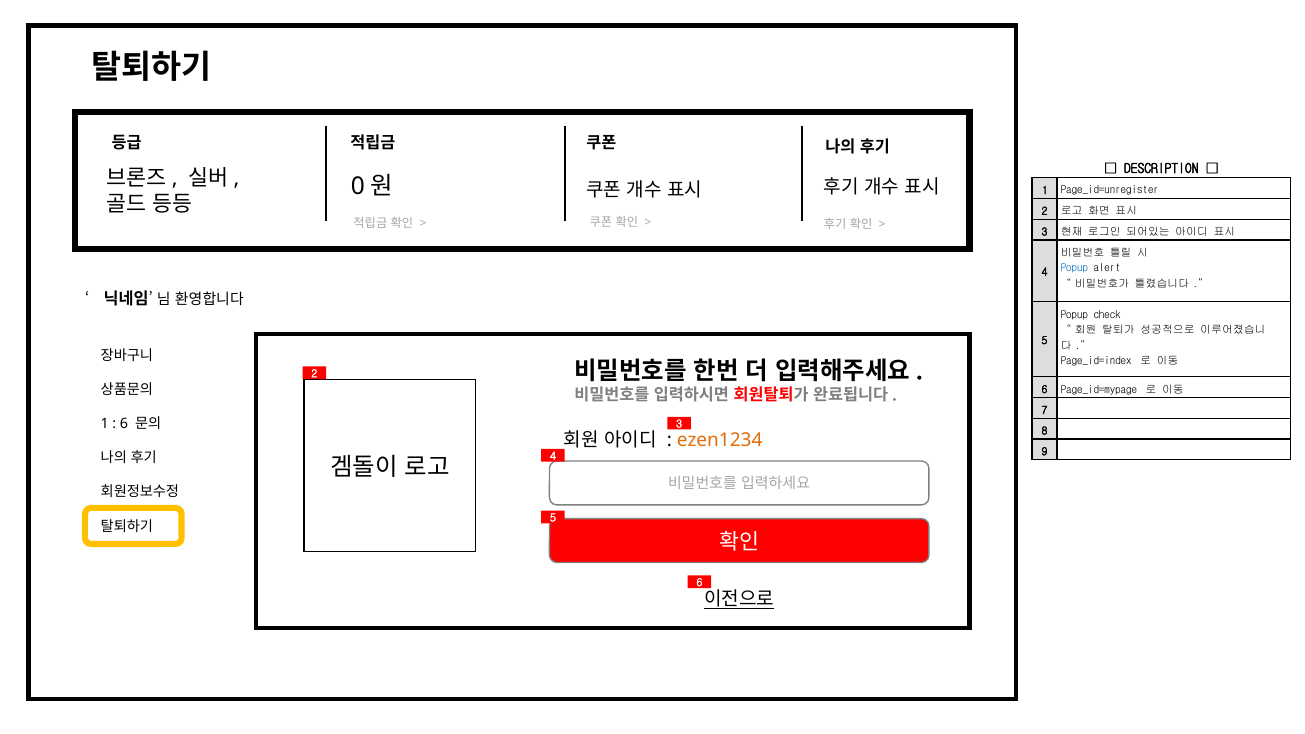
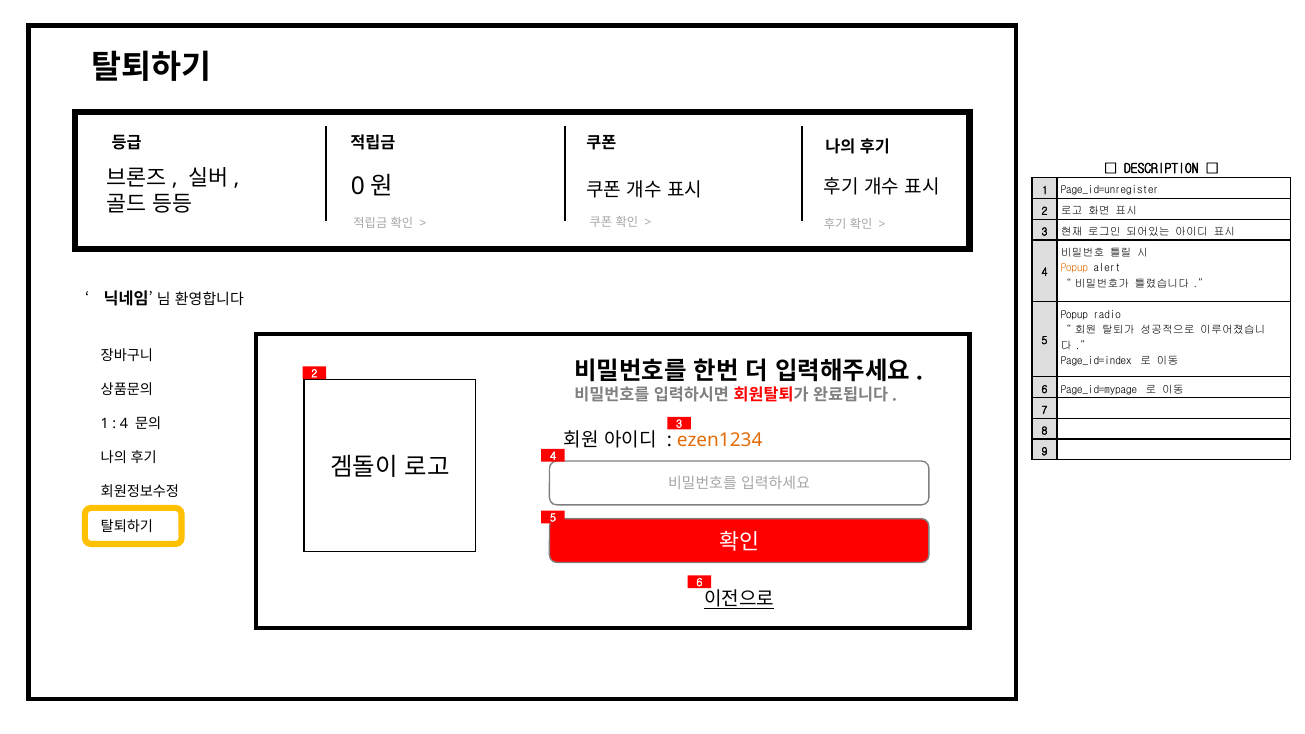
Popup at (1074, 268) colour: blue -> orange
check: check -> radio
6 at (124, 424): 6 -> 4
